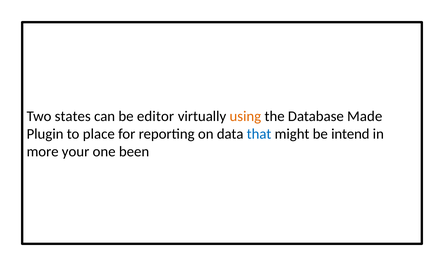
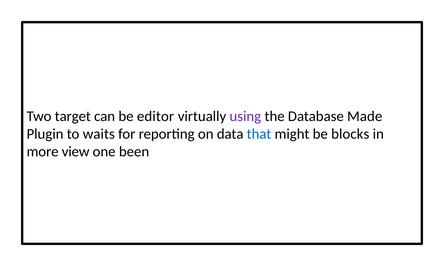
states: states -> target
using colour: orange -> purple
place: place -> waits
intend: intend -> blocks
your: your -> view
